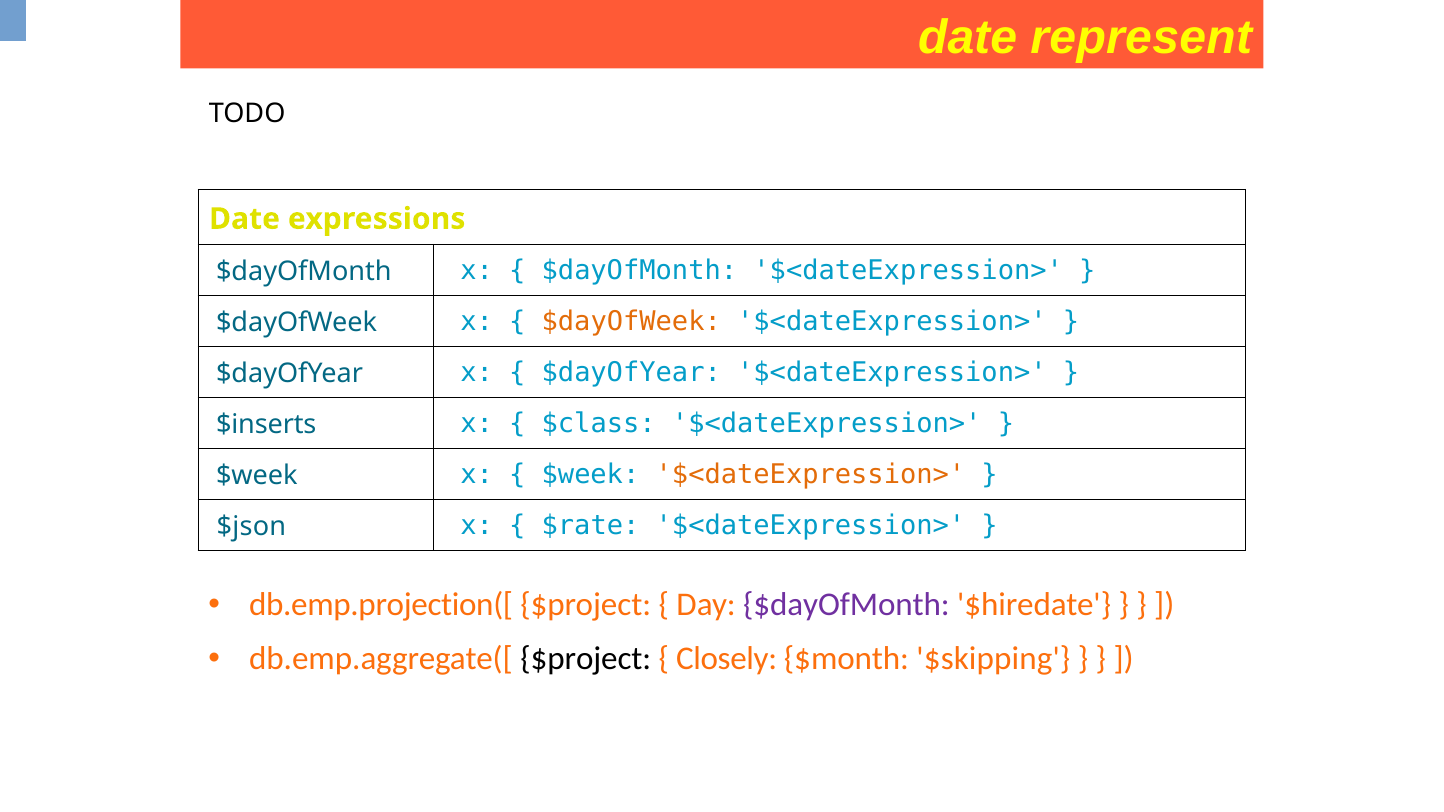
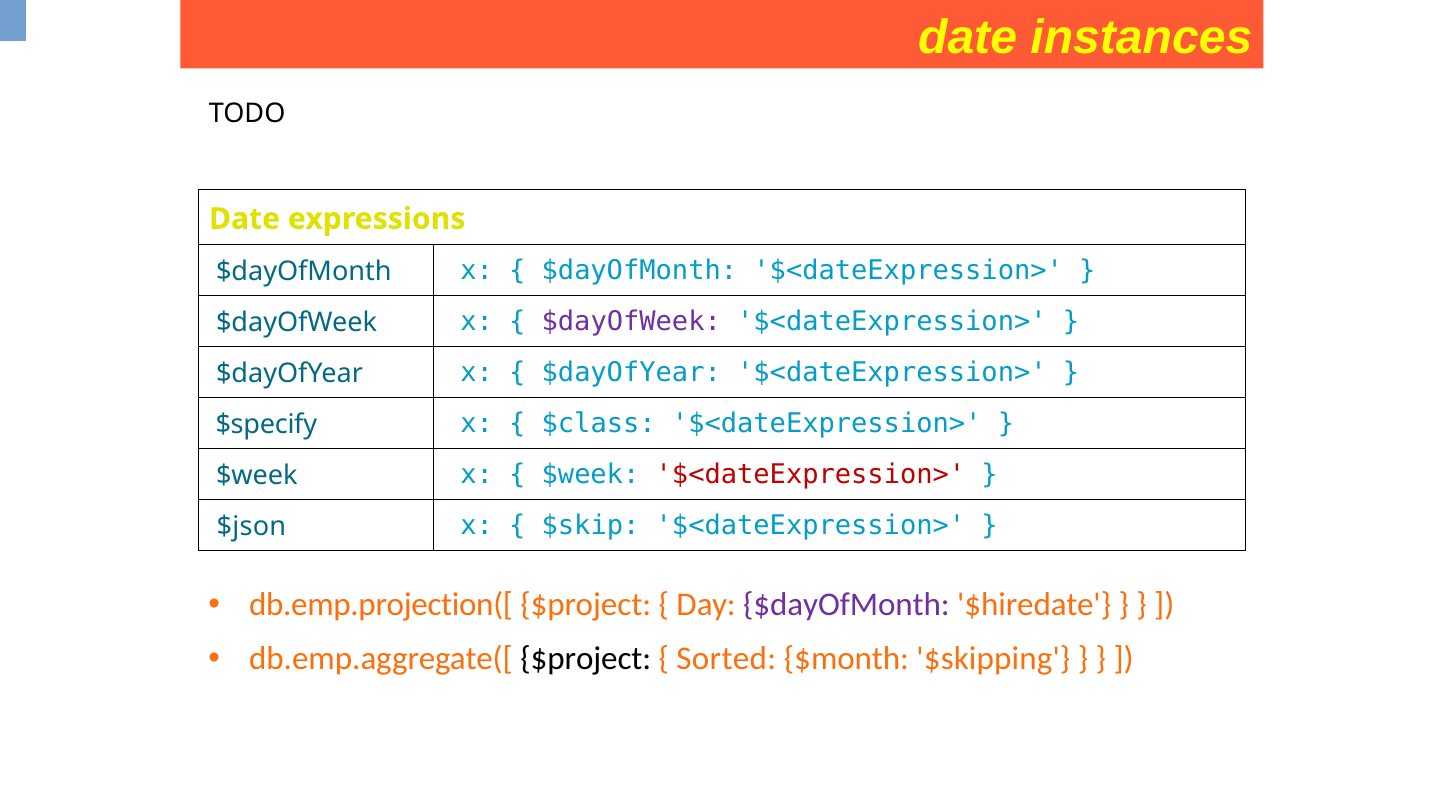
represent: represent -> instances
$dayOfWeek at (631, 322) colour: orange -> purple
$inserts: $inserts -> $specify
$<dateExpression> at (810, 474) colour: orange -> red
$rate: $rate -> $skip
Closely: Closely -> Sorted
